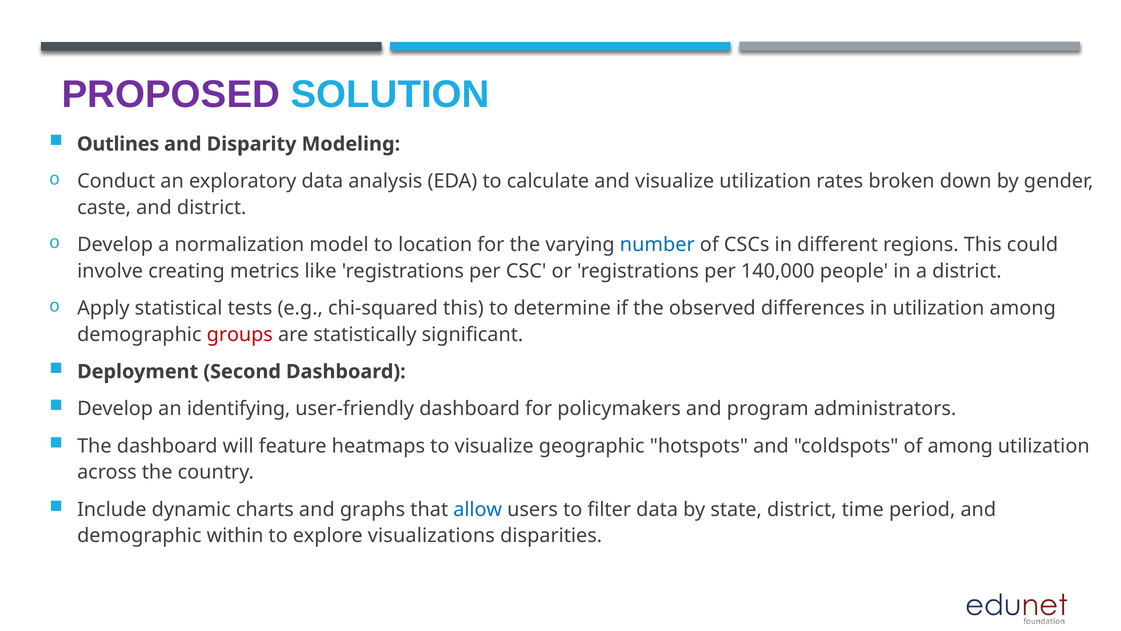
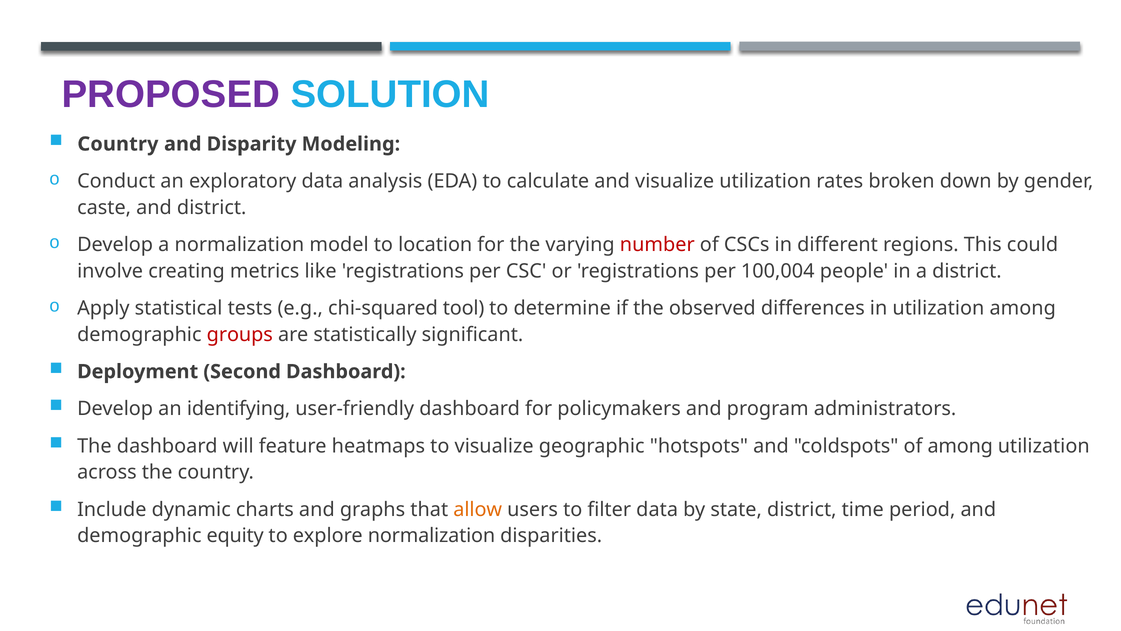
Outlines at (118, 144): Outlines -> Country
number colour: blue -> red
140,000: 140,000 -> 100,004
chi-squared this: this -> tool
allow colour: blue -> orange
within: within -> equity
explore visualizations: visualizations -> normalization
